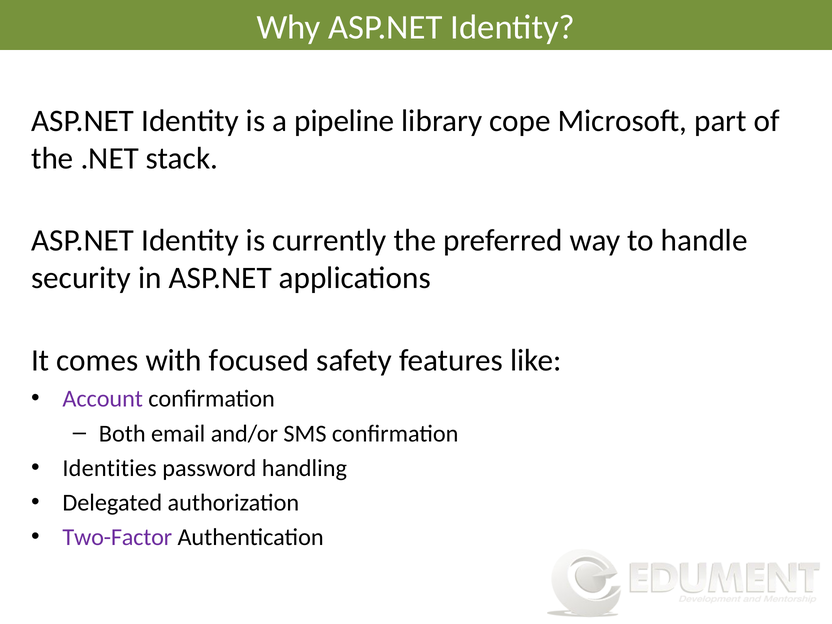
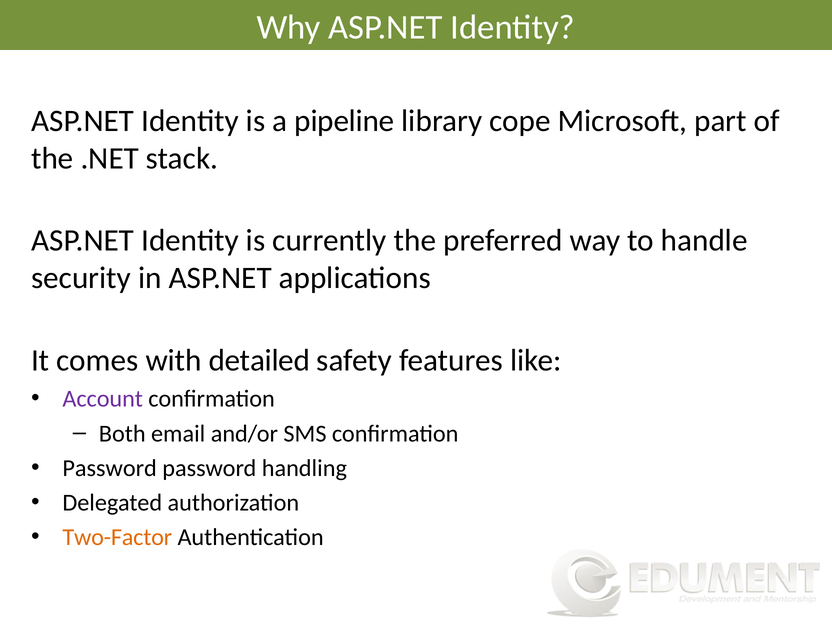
focused: focused -> detailed
Identities at (110, 468): Identities -> Password
Two-Factor colour: purple -> orange
